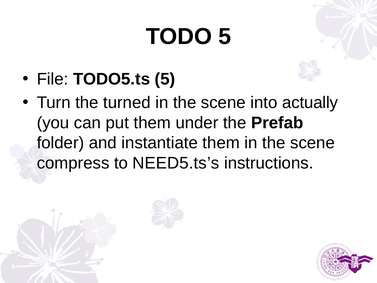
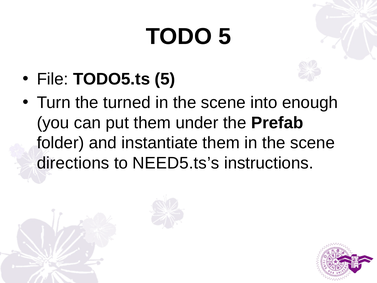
actually: actually -> enough
compress: compress -> directions
